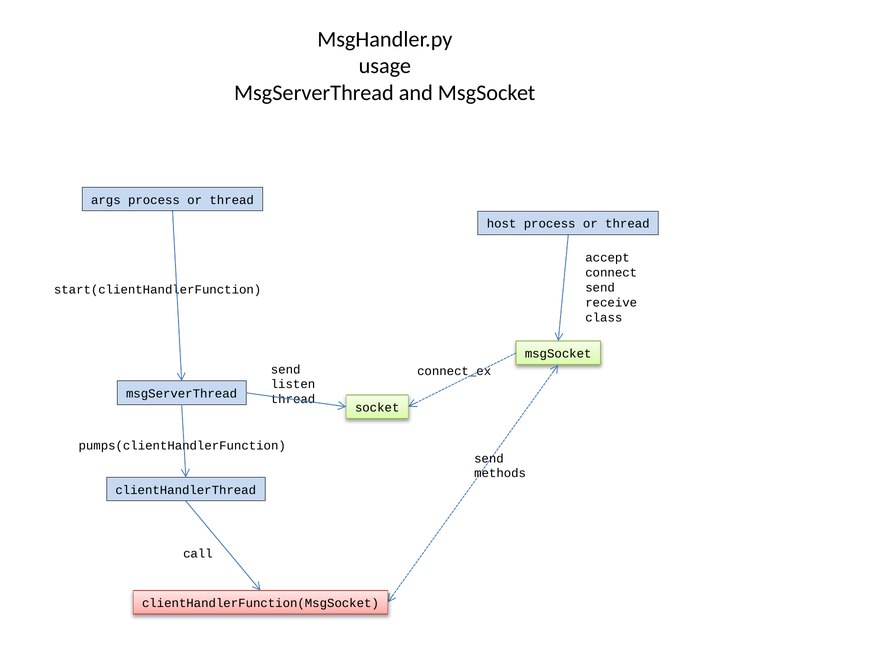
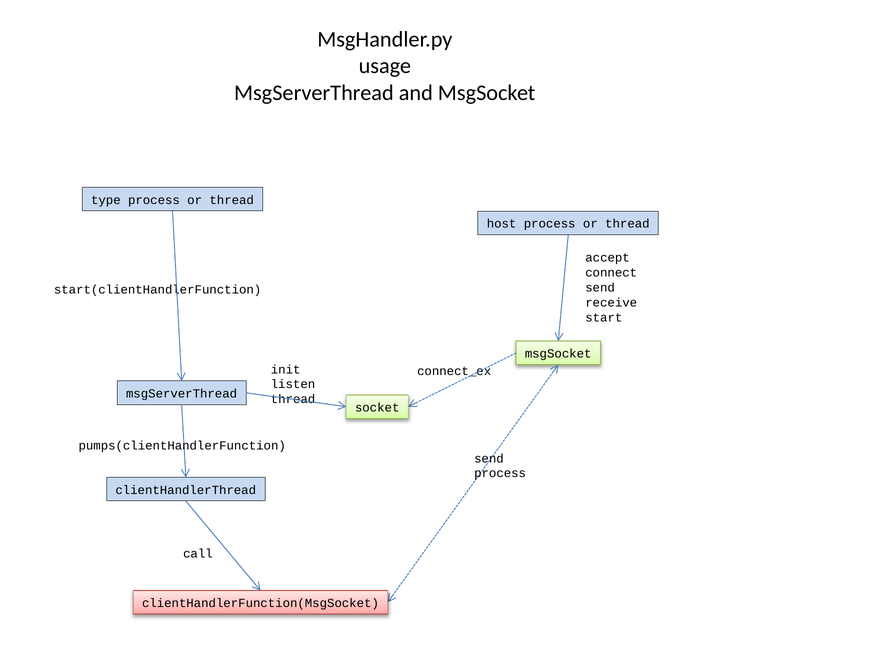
args: args -> type
class: class -> start
send at (286, 369): send -> init
methods at (500, 473): methods -> process
